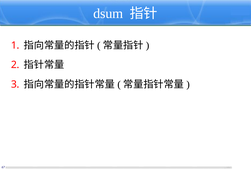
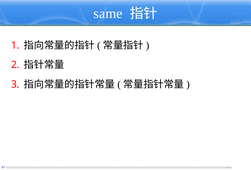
dsum: dsum -> same
